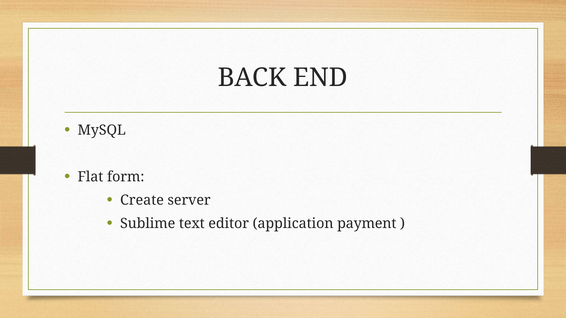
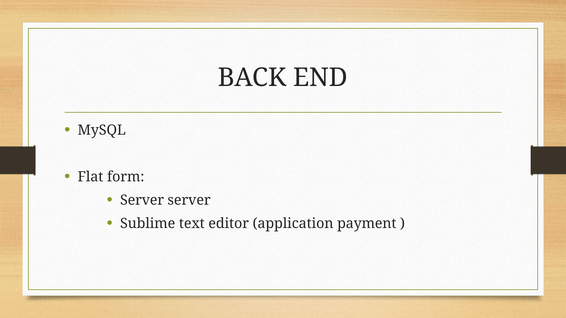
Create at (142, 200): Create -> Server
